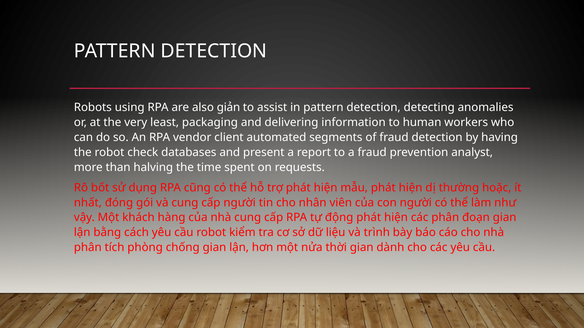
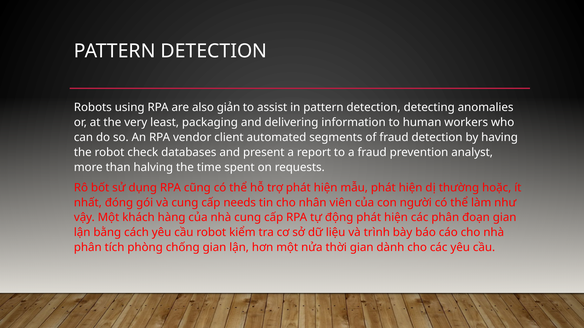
cấp người: người -> needs
